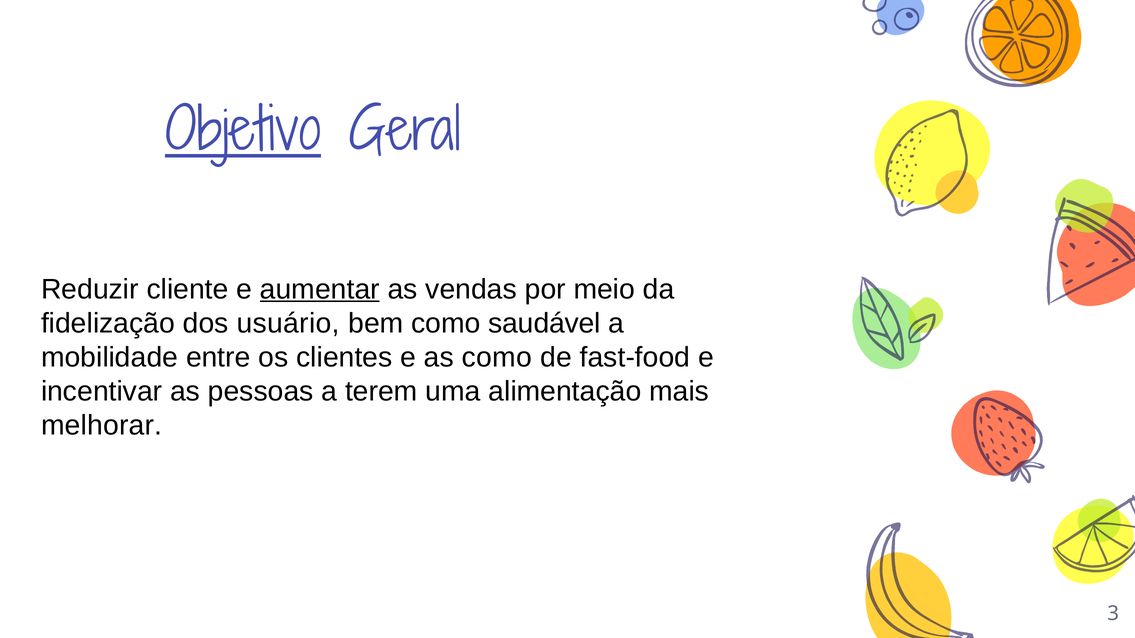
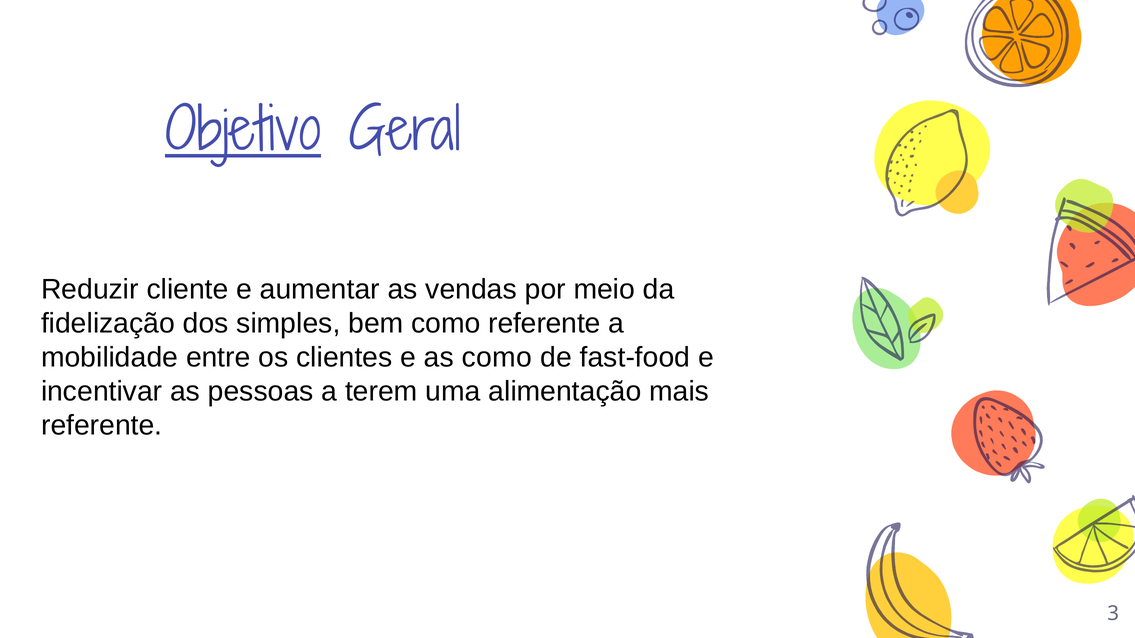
aumentar underline: present -> none
usuário: usuário -> simples
como saudável: saudável -> referente
melhorar at (102, 426): melhorar -> referente
